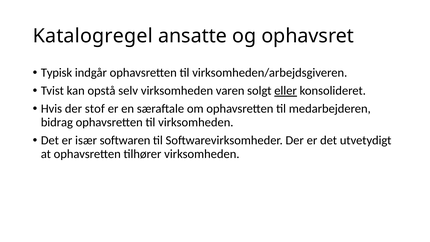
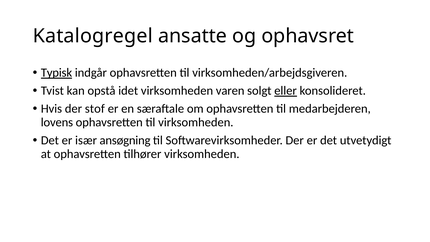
Typisk underline: none -> present
selv: selv -> idet
bidrag: bidrag -> lovens
softwaren: softwaren -> ansøgning
